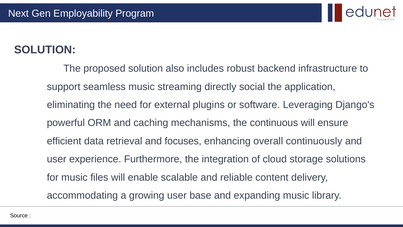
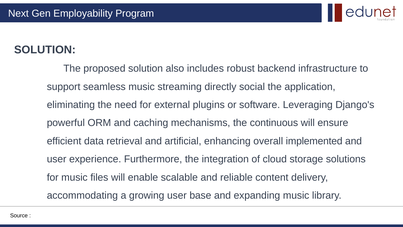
focuses: focuses -> artificial
continuously: continuously -> implemented
